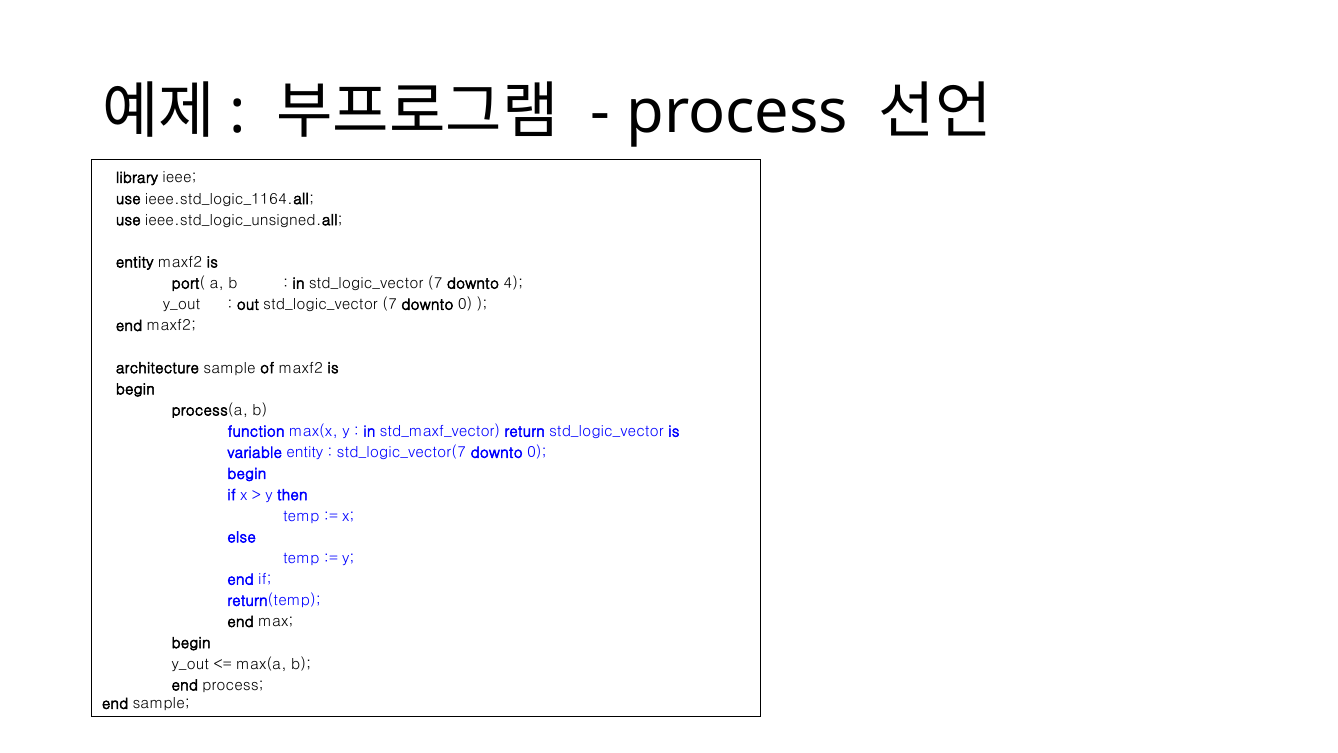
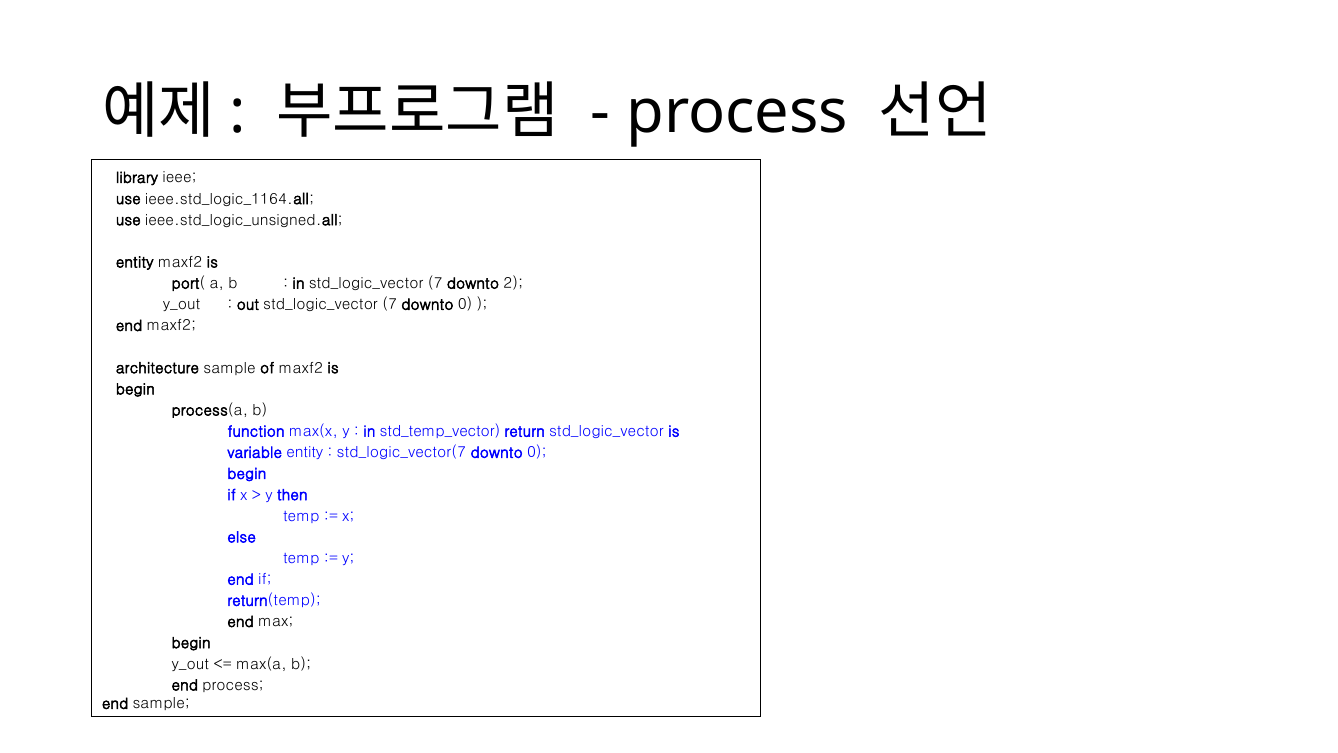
4: 4 -> 2
std_maxf_vector: std_maxf_vector -> std_temp_vector
